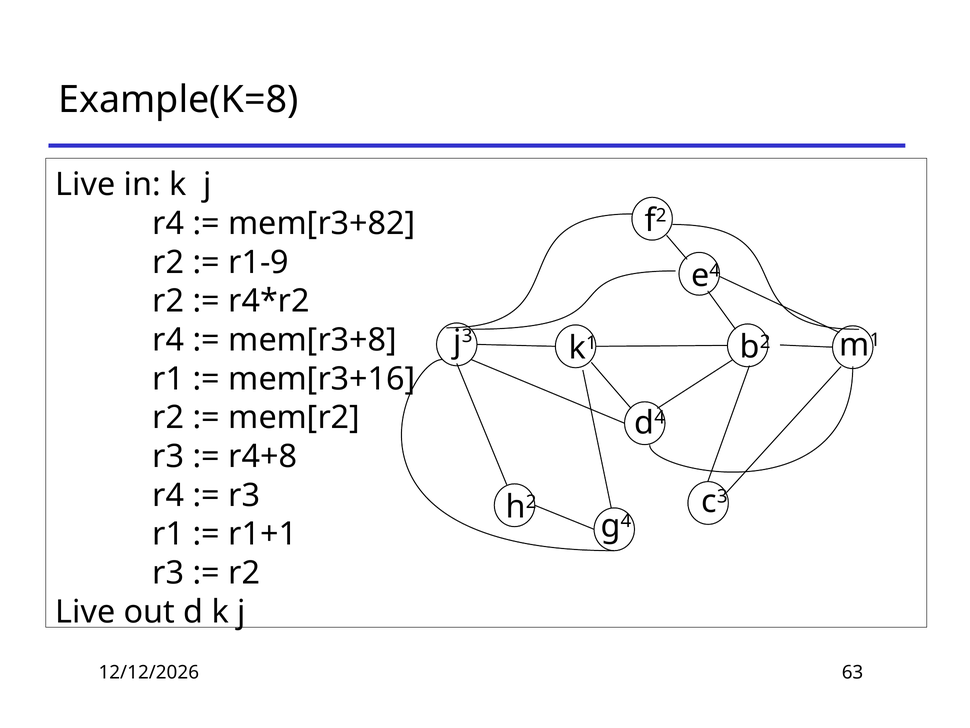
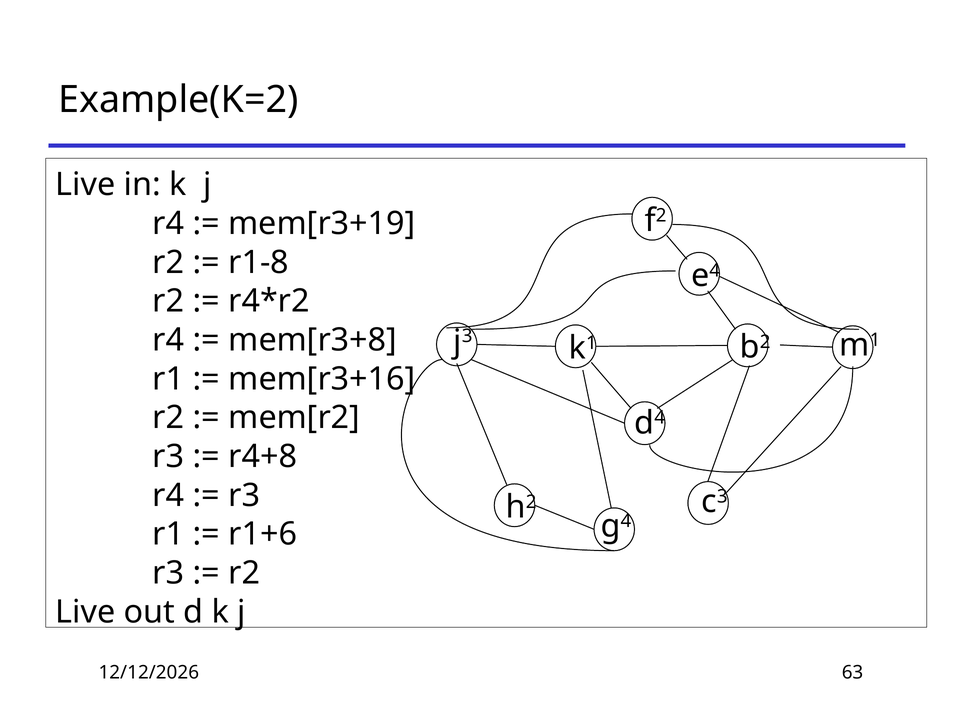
Example(K=8: Example(K=8 -> Example(K=2
mem[r3+82: mem[r3+82 -> mem[r3+19
r1-9: r1-9 -> r1-8
r1+1: r1+1 -> r1+6
